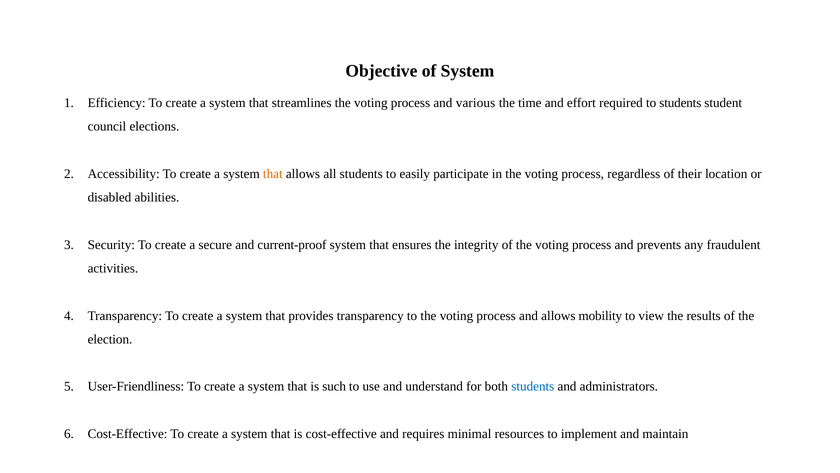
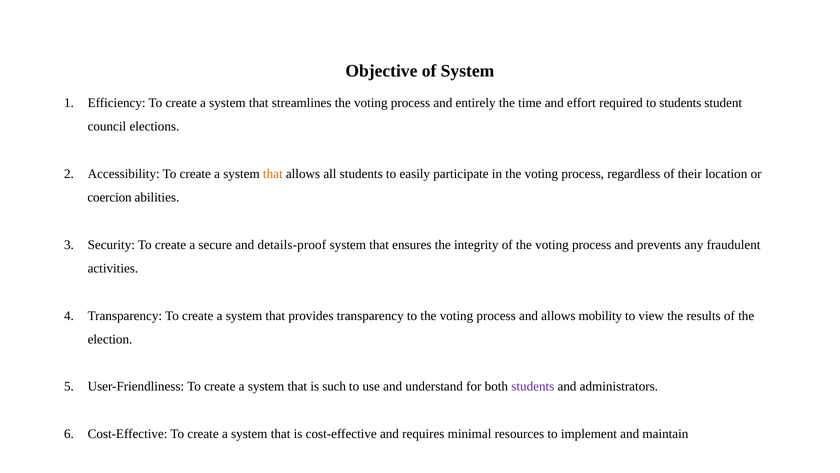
various: various -> entirely
disabled: disabled -> coercion
current-proof: current-proof -> details-proof
students at (533, 386) colour: blue -> purple
